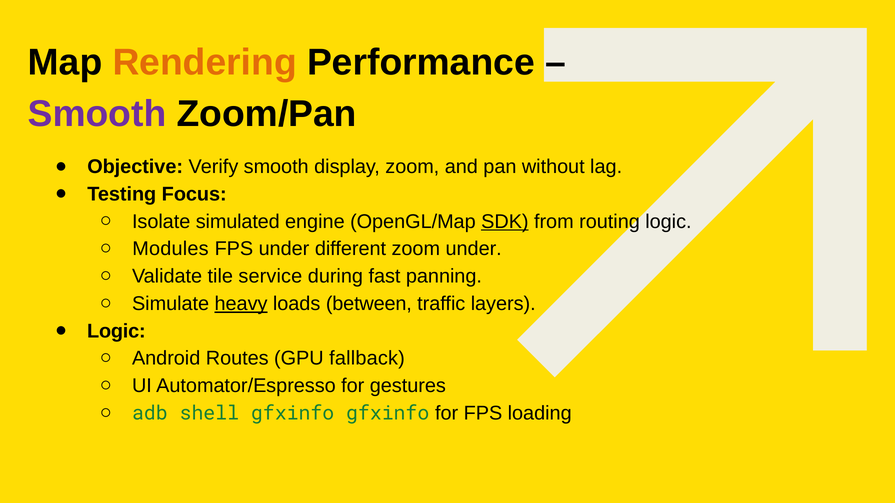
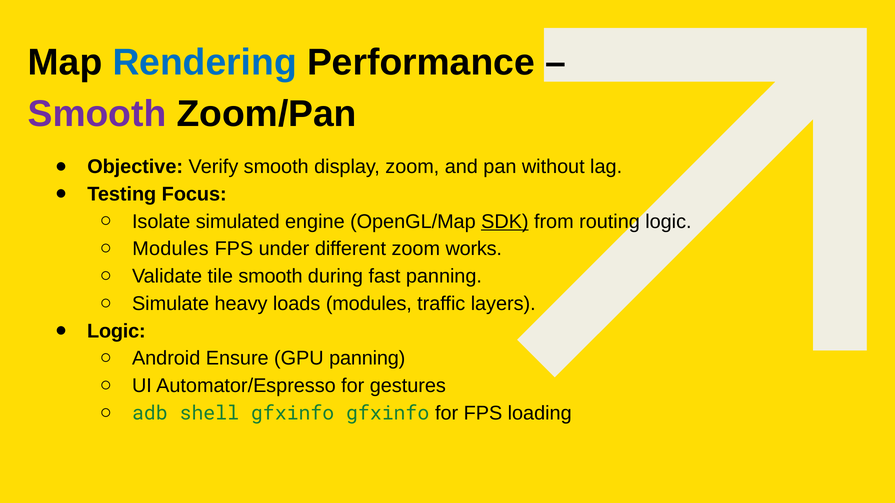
Rendering colour: orange -> blue
zoom under: under -> works
tile service: service -> smooth
heavy underline: present -> none
loads between: between -> modules
Routes: Routes -> Ensure
GPU fallback: fallback -> panning
